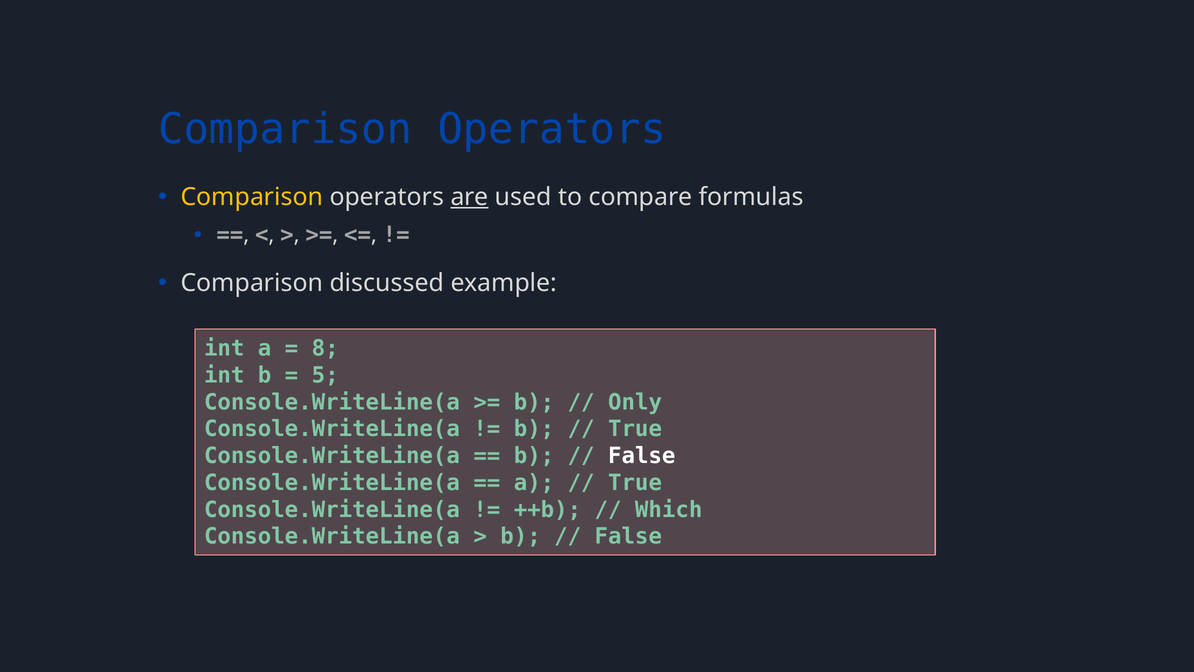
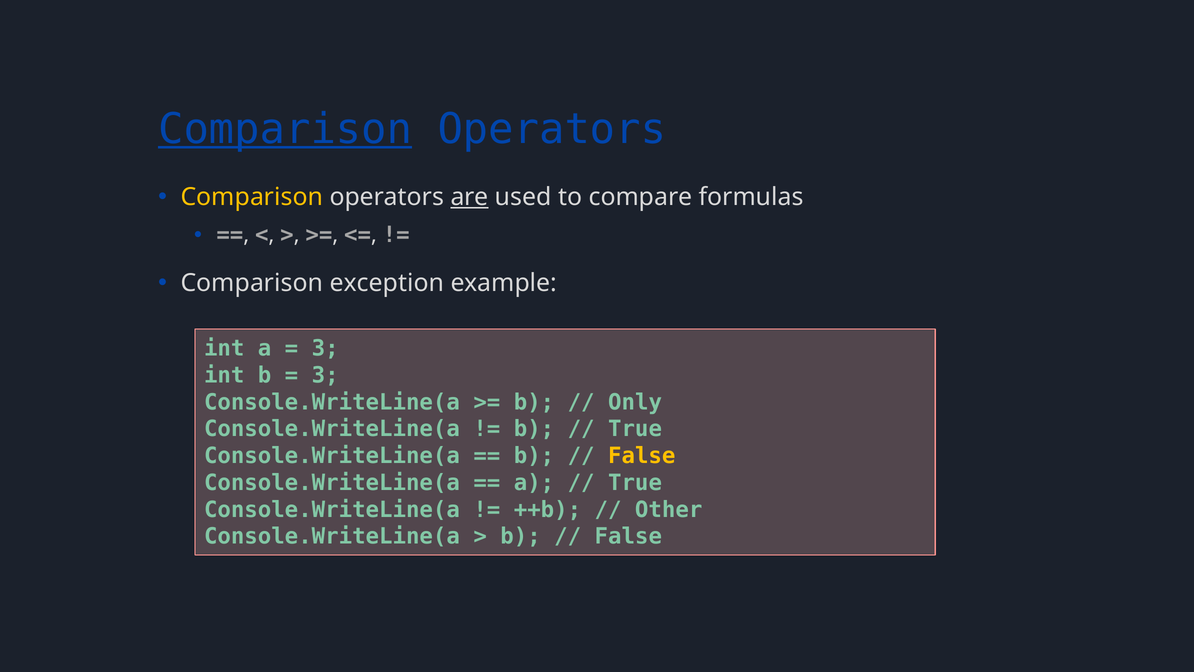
Comparison at (285, 129) underline: none -> present
discussed: discussed -> exception
8 at (325, 348): 8 -> 3
5 at (325, 375): 5 -> 3
False at (642, 456) colour: white -> yellow
Which: Which -> Other
